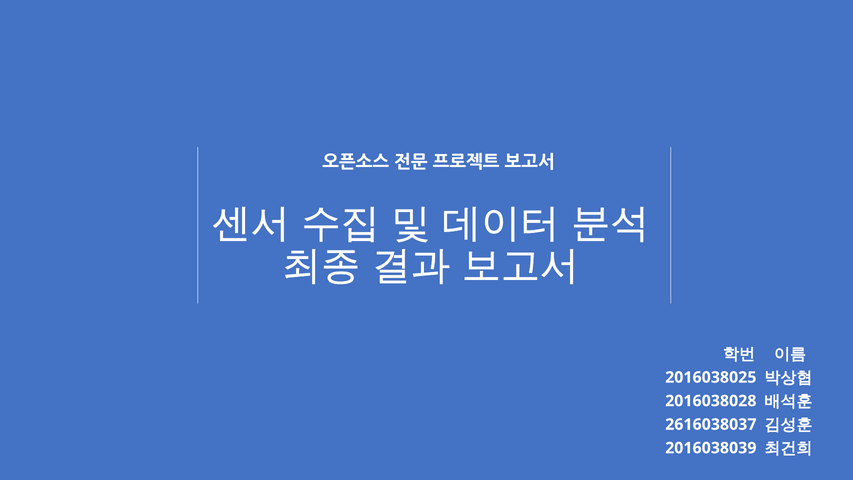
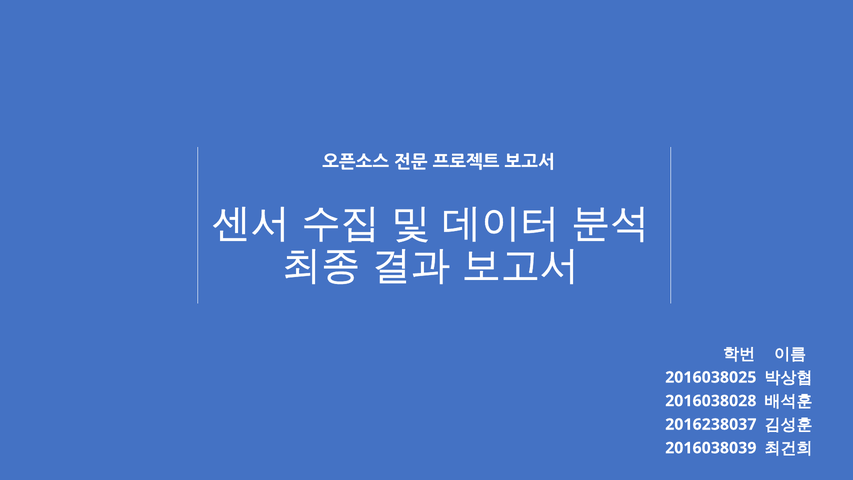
2616038037: 2616038037 -> 2016238037
